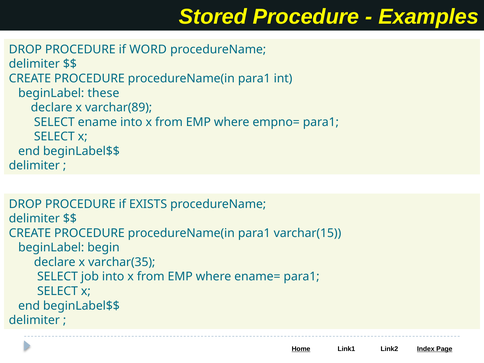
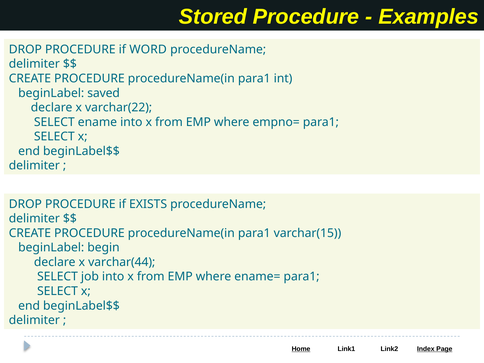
these: these -> saved
varchar(89: varchar(89 -> varchar(22
varchar(35: varchar(35 -> varchar(44
